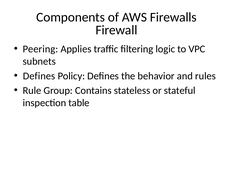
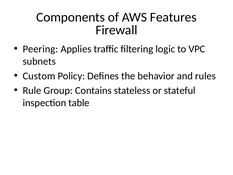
Firewalls: Firewalls -> Features
Defines at (39, 76): Defines -> Custom
